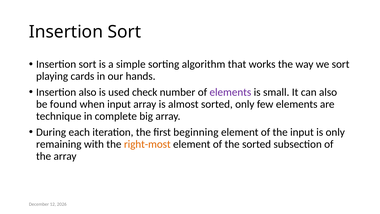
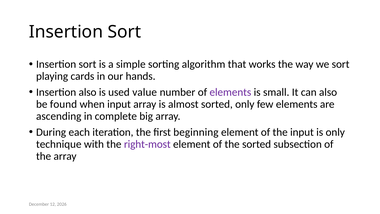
check: check -> value
technique: technique -> ascending
remaining: remaining -> technique
right-most colour: orange -> purple
